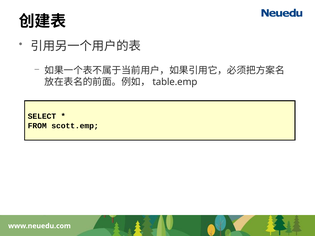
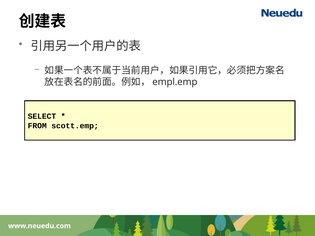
table.emp: table.emp -> empl.emp
